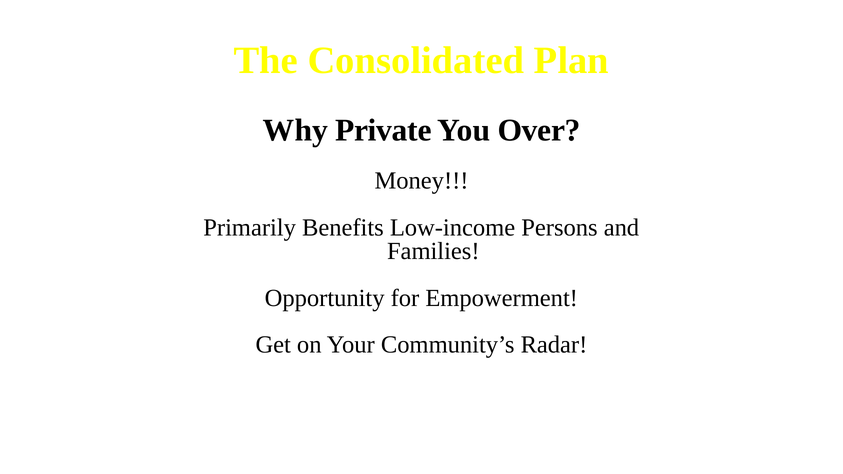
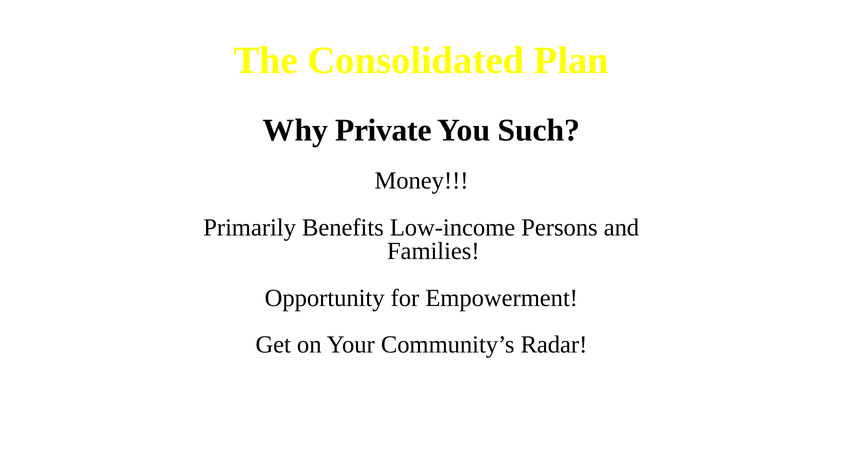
Over: Over -> Such
